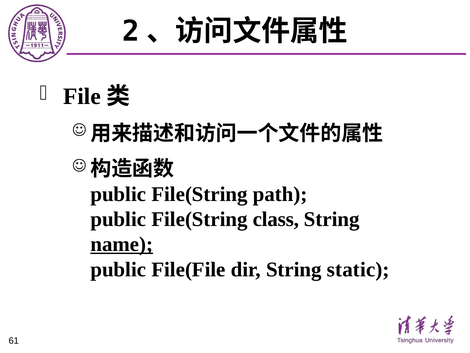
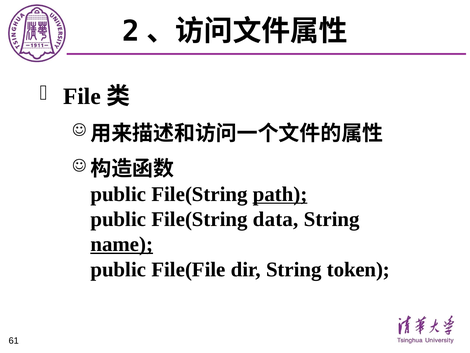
path underline: none -> present
class: class -> data
static: static -> token
